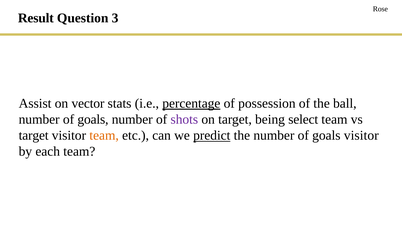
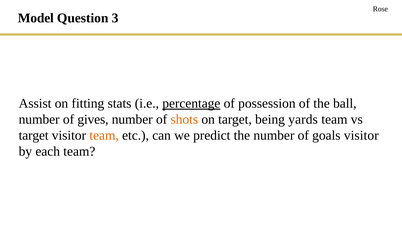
Result: Result -> Model
vector: vector -> fitting
goals at (93, 119): goals -> gives
shots colour: purple -> orange
select: select -> yards
predict underline: present -> none
